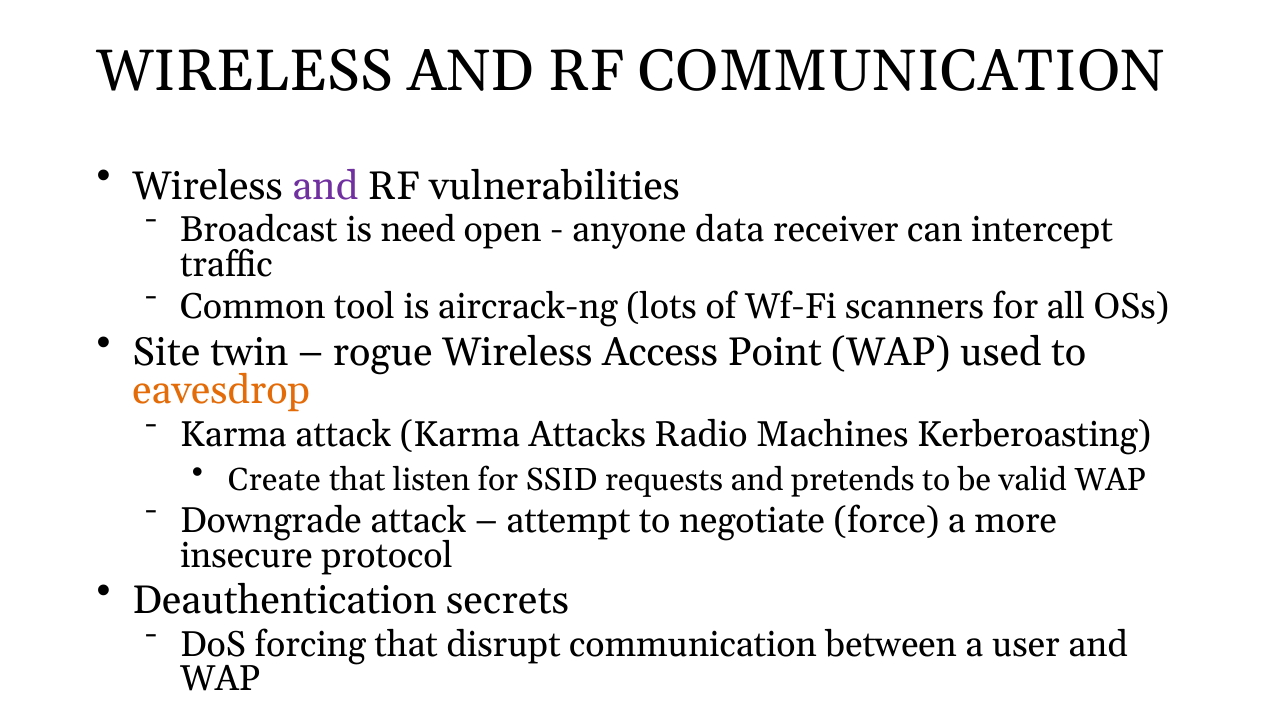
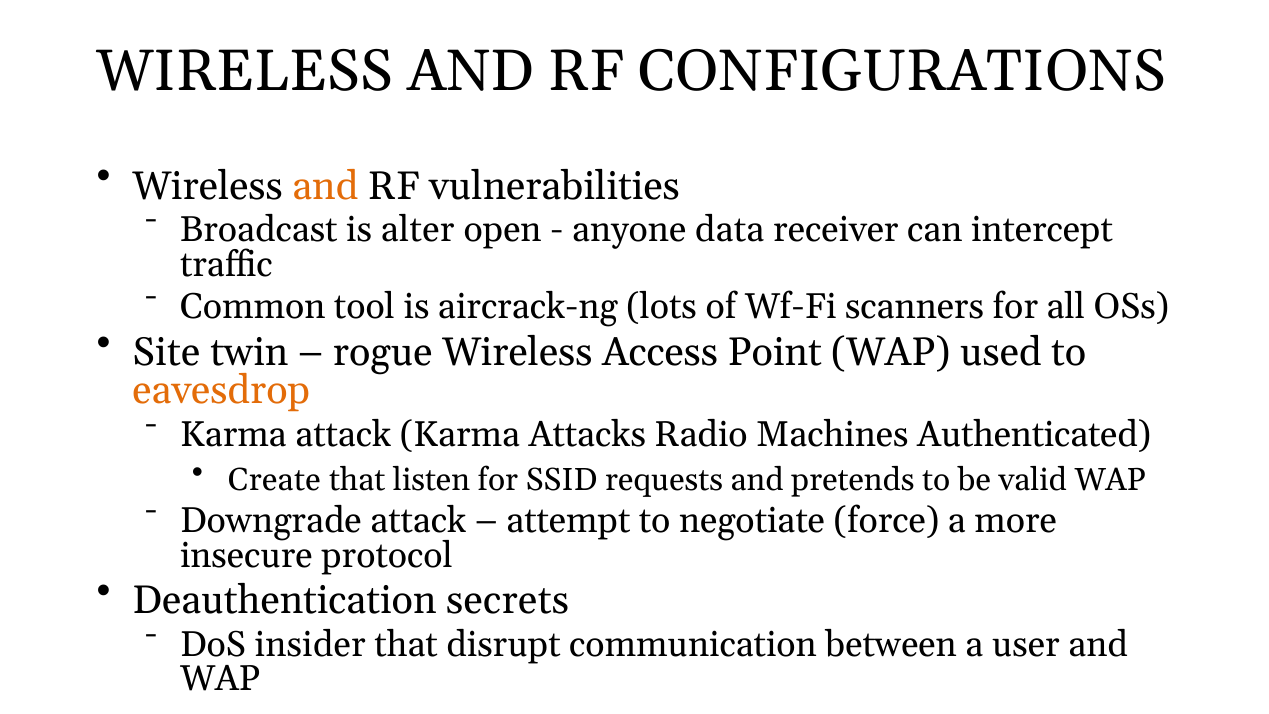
RF COMMUNICATION: COMMUNICATION -> CONFIGURATIONS
and at (325, 186) colour: purple -> orange
need: need -> alter
Kerberoasting: Kerberoasting -> Authenticated
forcing: forcing -> insider
